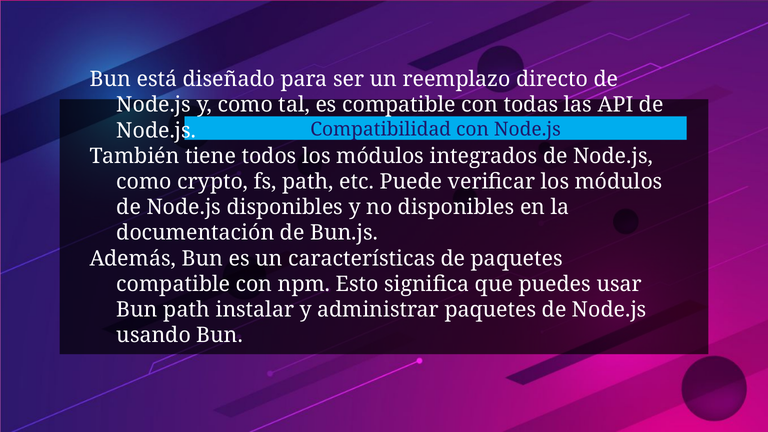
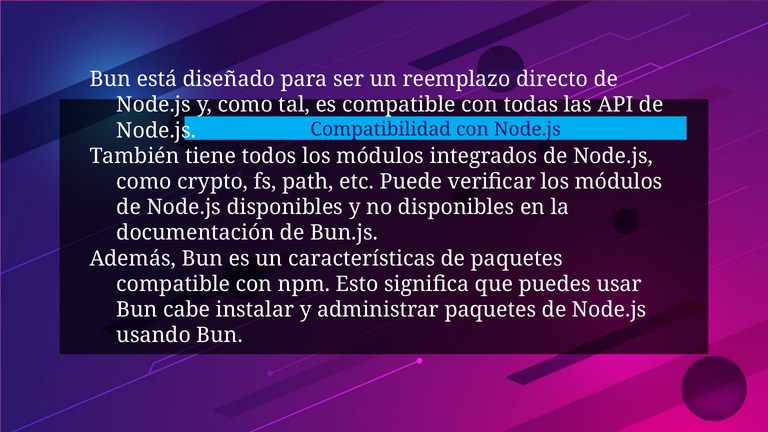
Bun path: path -> cabe
